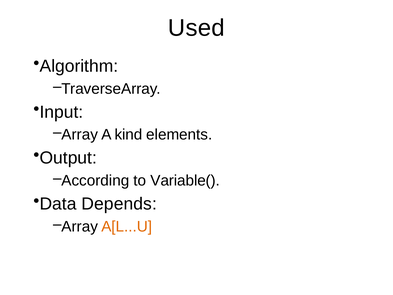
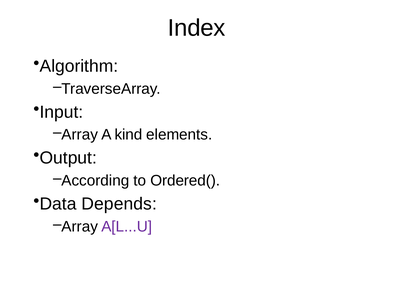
Used: Used -> Index
Variable(: Variable( -> Ordered(
A[L...U colour: orange -> purple
